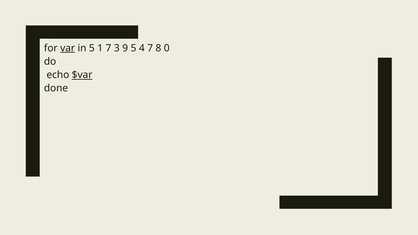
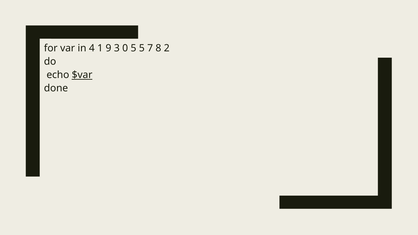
var underline: present -> none
in 5: 5 -> 4
1 7: 7 -> 9
9: 9 -> 0
5 4: 4 -> 5
0: 0 -> 2
